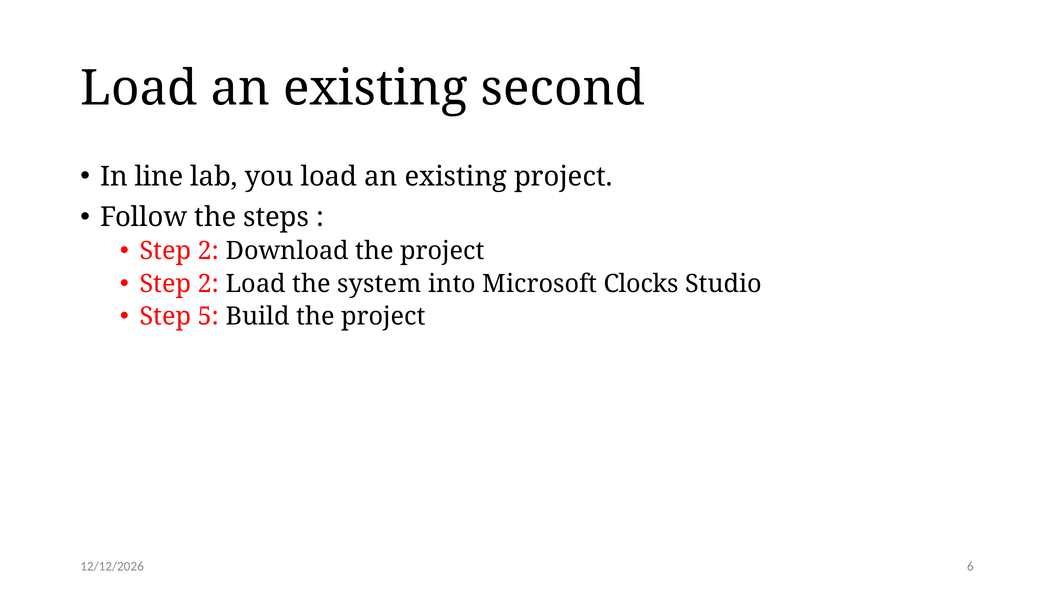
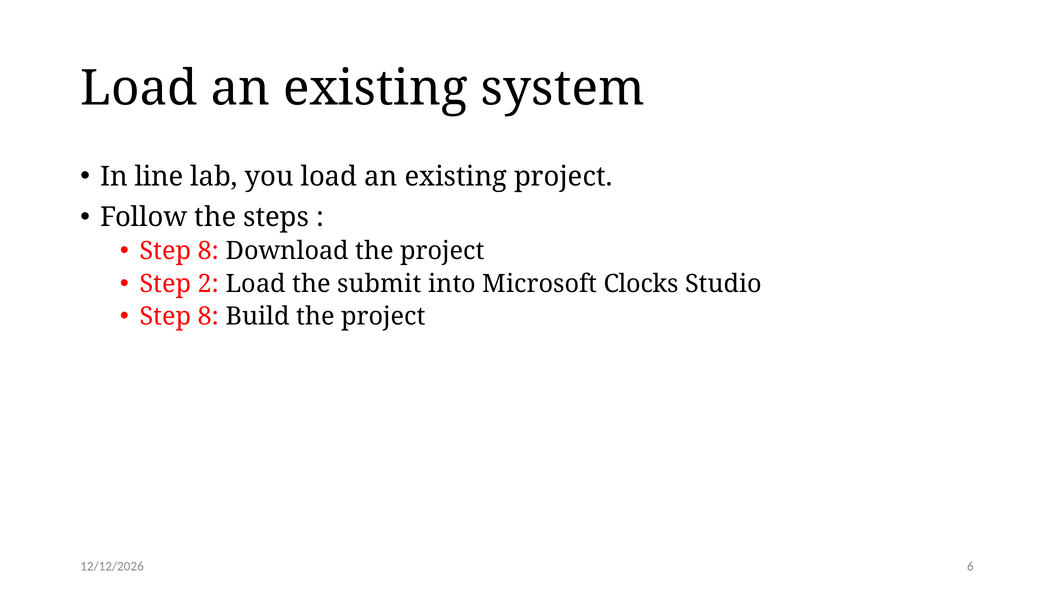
second: second -> system
2 at (208, 251): 2 -> 8
system: system -> submit
5 at (208, 316): 5 -> 8
